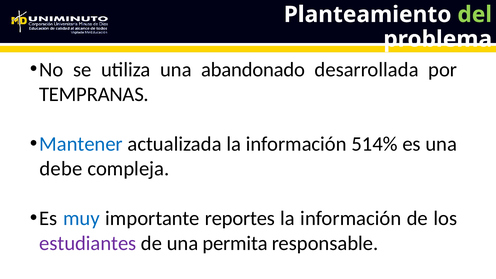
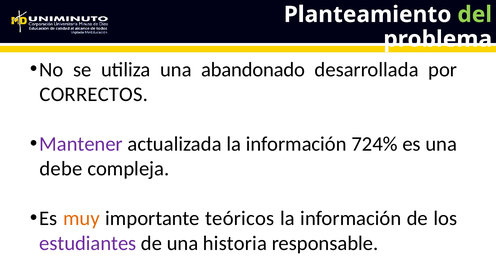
TEMPRANAS: TEMPRANAS -> CORRECTOS
Mantener colour: blue -> purple
514%: 514% -> 724%
muy colour: blue -> orange
reportes: reportes -> teóricos
permita: permita -> historia
